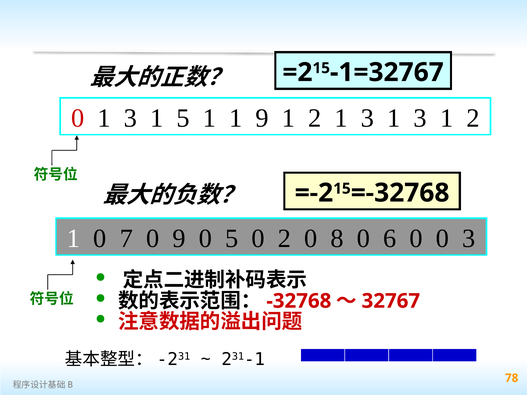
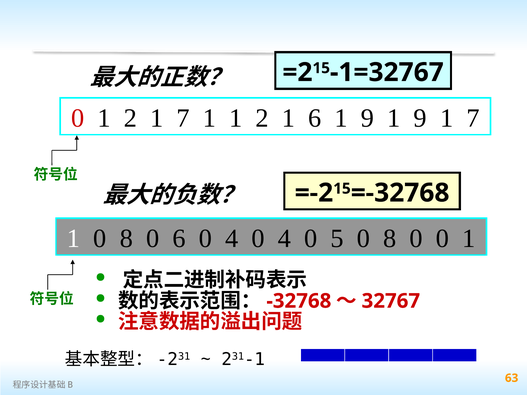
0 1 3: 3 -> 2
5 at (183, 118): 5 -> 7
1 1 9: 9 -> 2
2 at (315, 118): 2 -> 6
3 at (368, 118): 3 -> 9
3 at (420, 118): 3 -> 9
2 at (473, 118): 2 -> 7
1 0 7: 7 -> 8
0 9: 9 -> 6
5 at (232, 239): 5 -> 4
2 at (284, 239): 2 -> 4
8: 8 -> 5
6 at (390, 239): 6 -> 8
0 0 3: 3 -> 1
78: 78 -> 63
